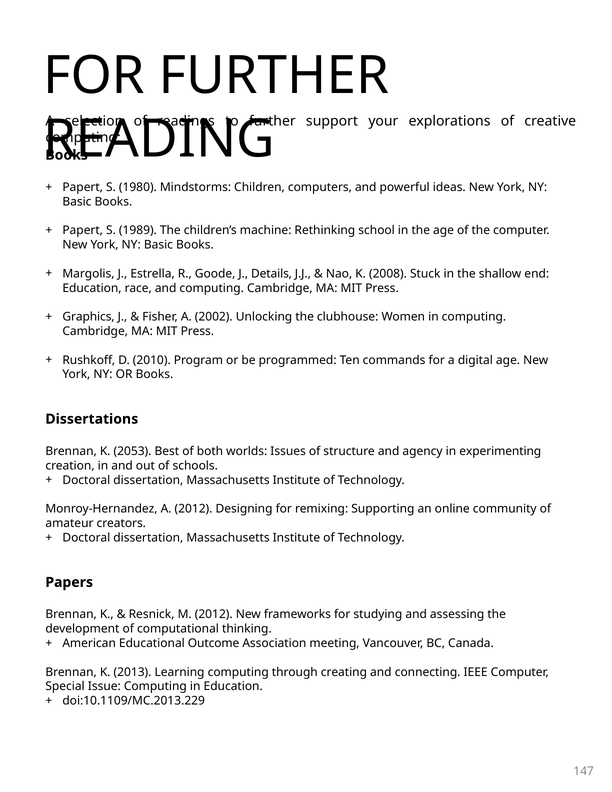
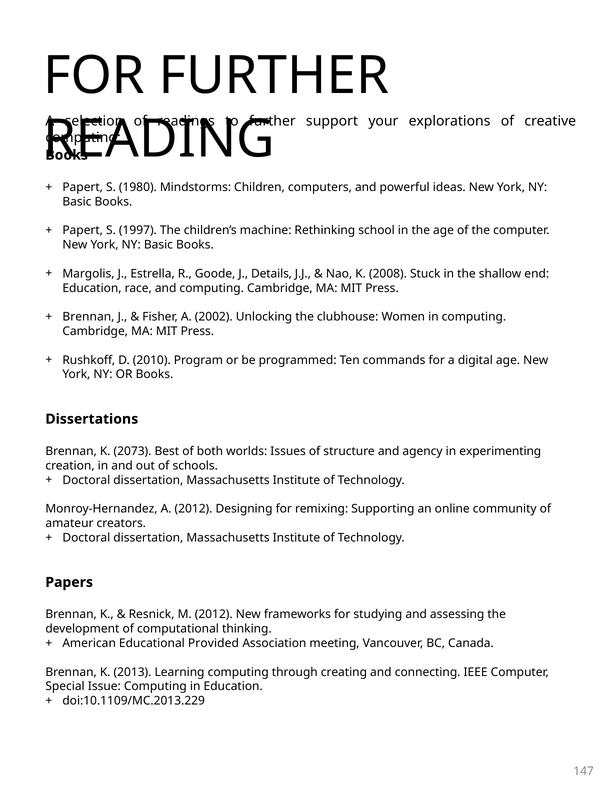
1989: 1989 -> 1997
Graphics at (89, 317): Graphics -> Brennan
2053: 2053 -> 2073
Outcome: Outcome -> Provided
